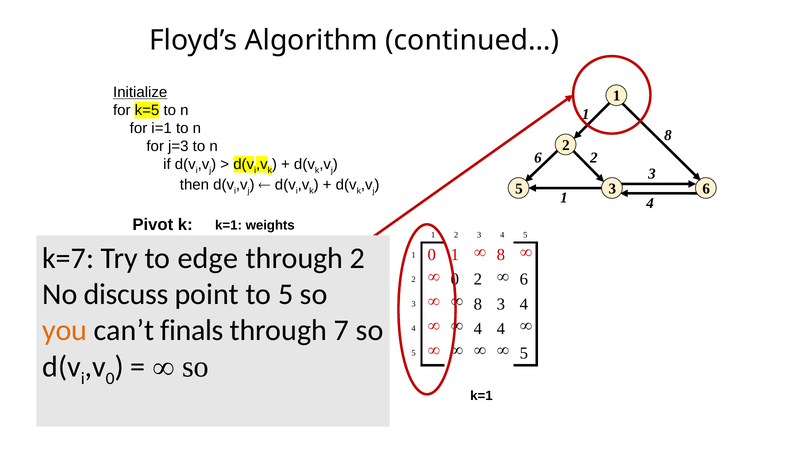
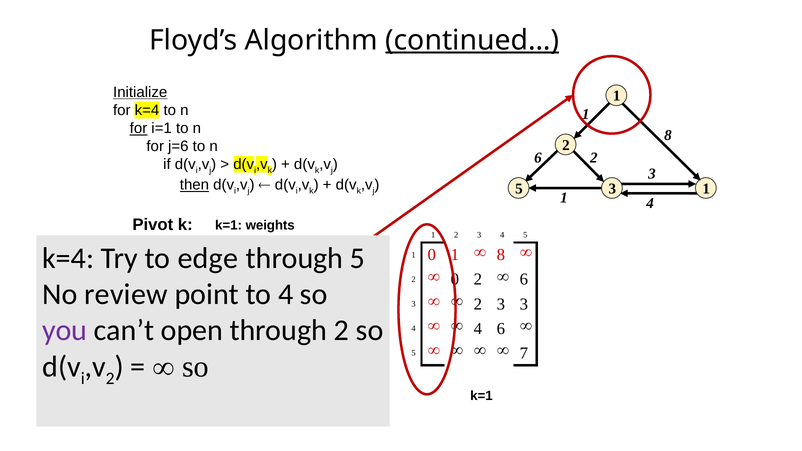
continued… underline: none -> present
for k=5: k=5 -> k=4
for at (139, 128) underline: none -> present
j=3: j=3 -> j=6
then underline: none -> present
3 6: 6 -> 1
k=7 at (68, 258): k=7 -> k=4
through 2: 2 -> 5
discuss: discuss -> review
to 5: 5 -> 4
8 at (478, 304): 8 -> 2
4 at (524, 304): 4 -> 3
you colour: orange -> purple
finals: finals -> open
through 7: 7 -> 2
4 at (501, 329): 4 -> 6
5 at (524, 353): 5 -> 7
0 at (110, 378): 0 -> 2
